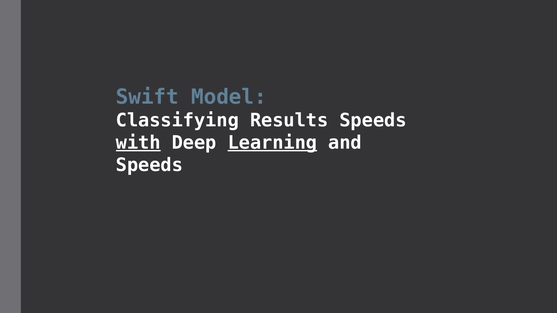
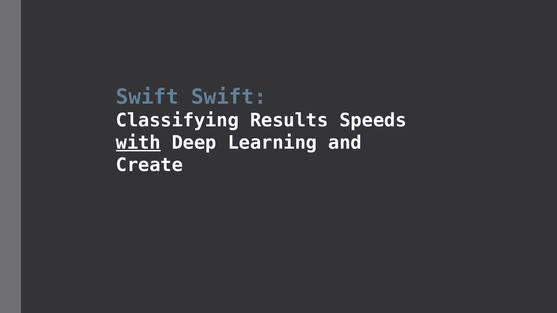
Swift Model: Model -> Swift
Learning underline: present -> none
Speeds at (149, 165): Speeds -> Create
